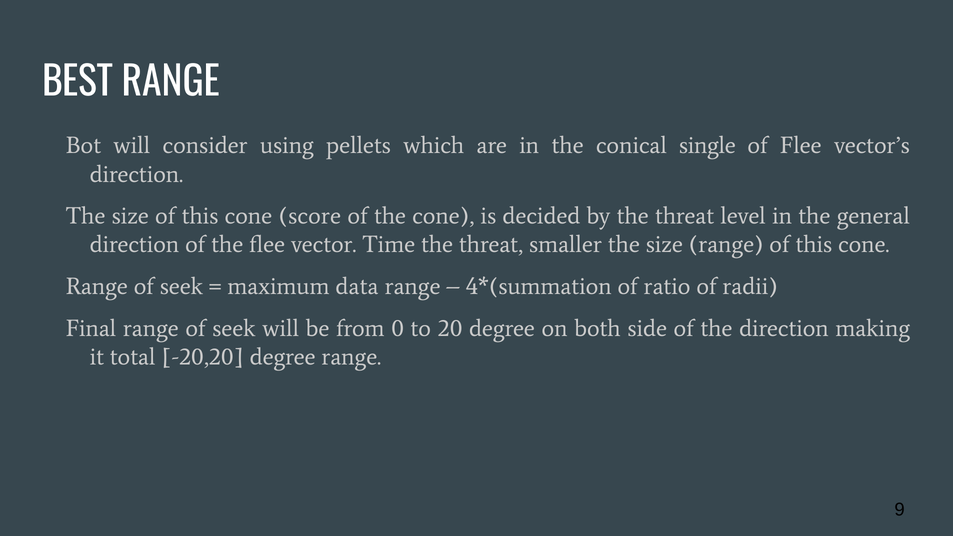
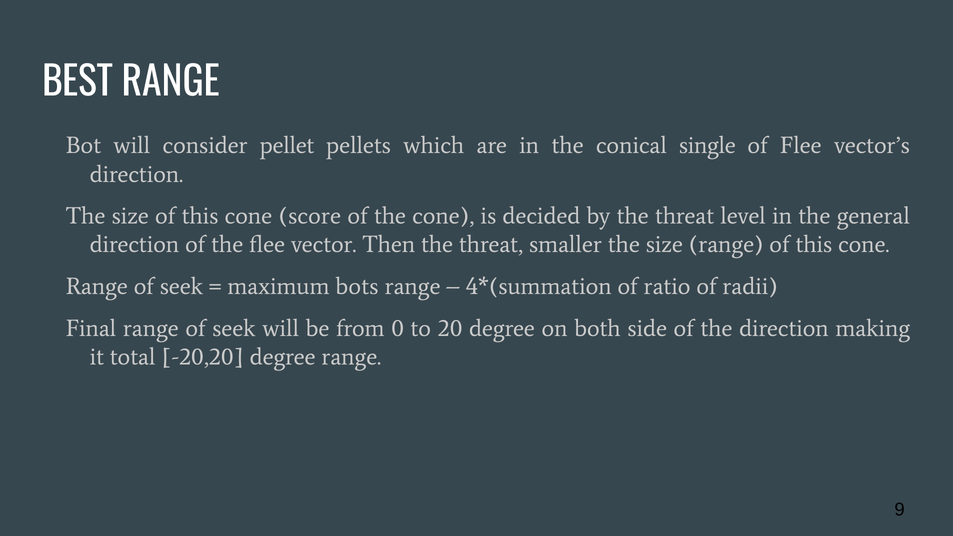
using: using -> pellet
Time: Time -> Then
data: data -> bots
